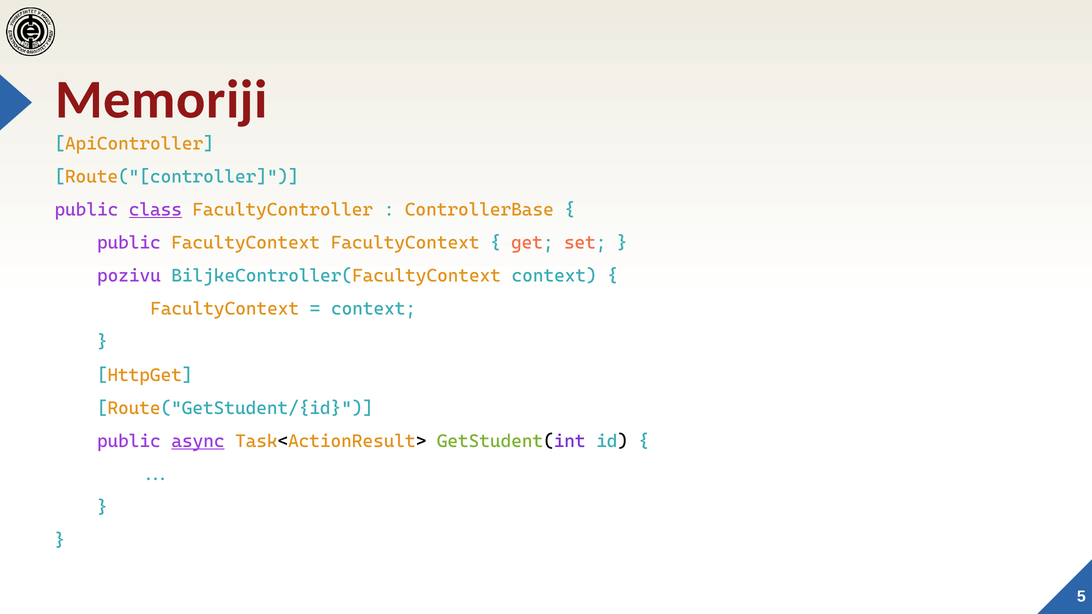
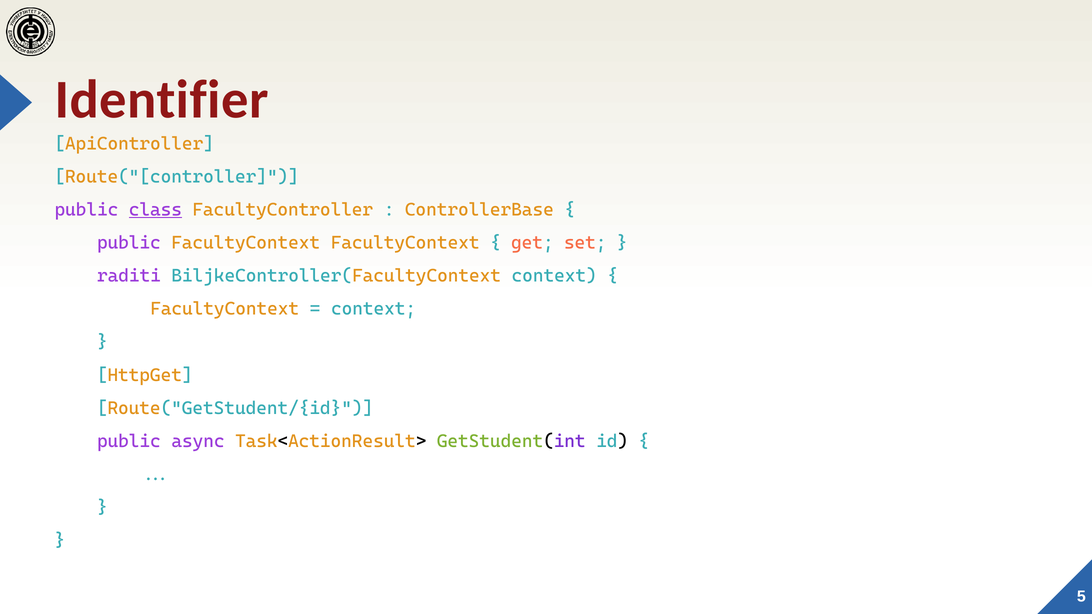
Memoriji: Memoriji -> Identifier
pozivu: pozivu -> raditi
async underline: present -> none
